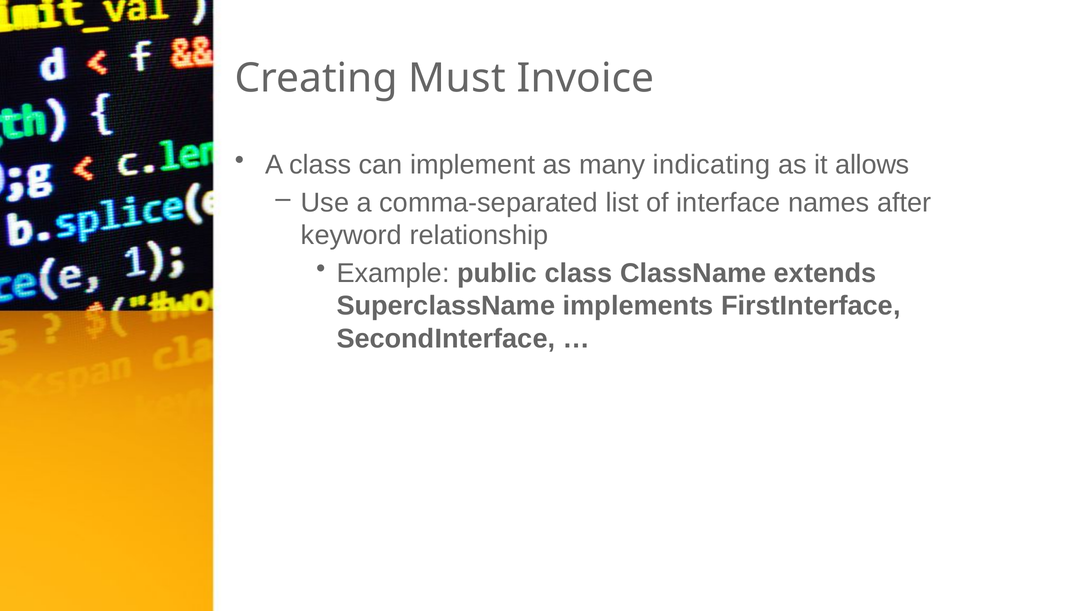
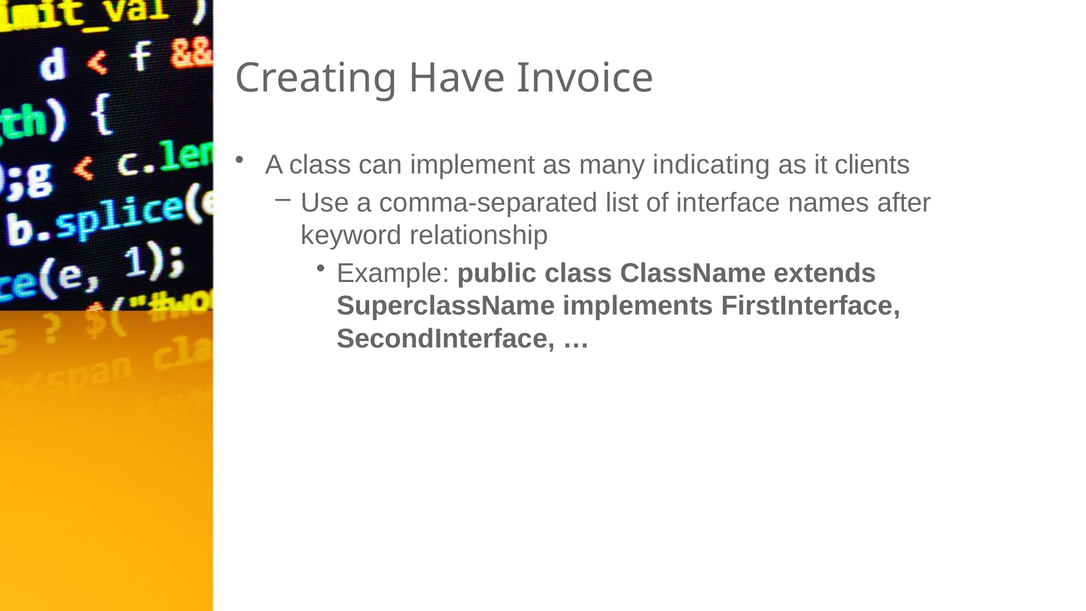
Must: Must -> Have
allows: allows -> clients
